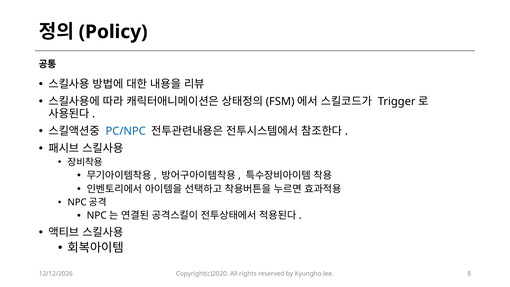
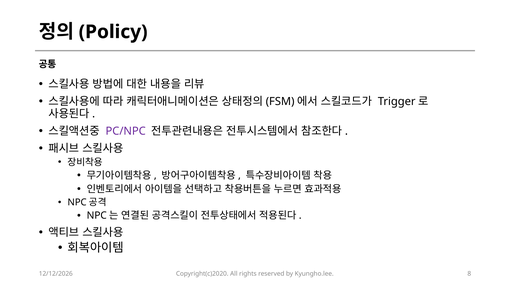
PC/NPC colour: blue -> purple
